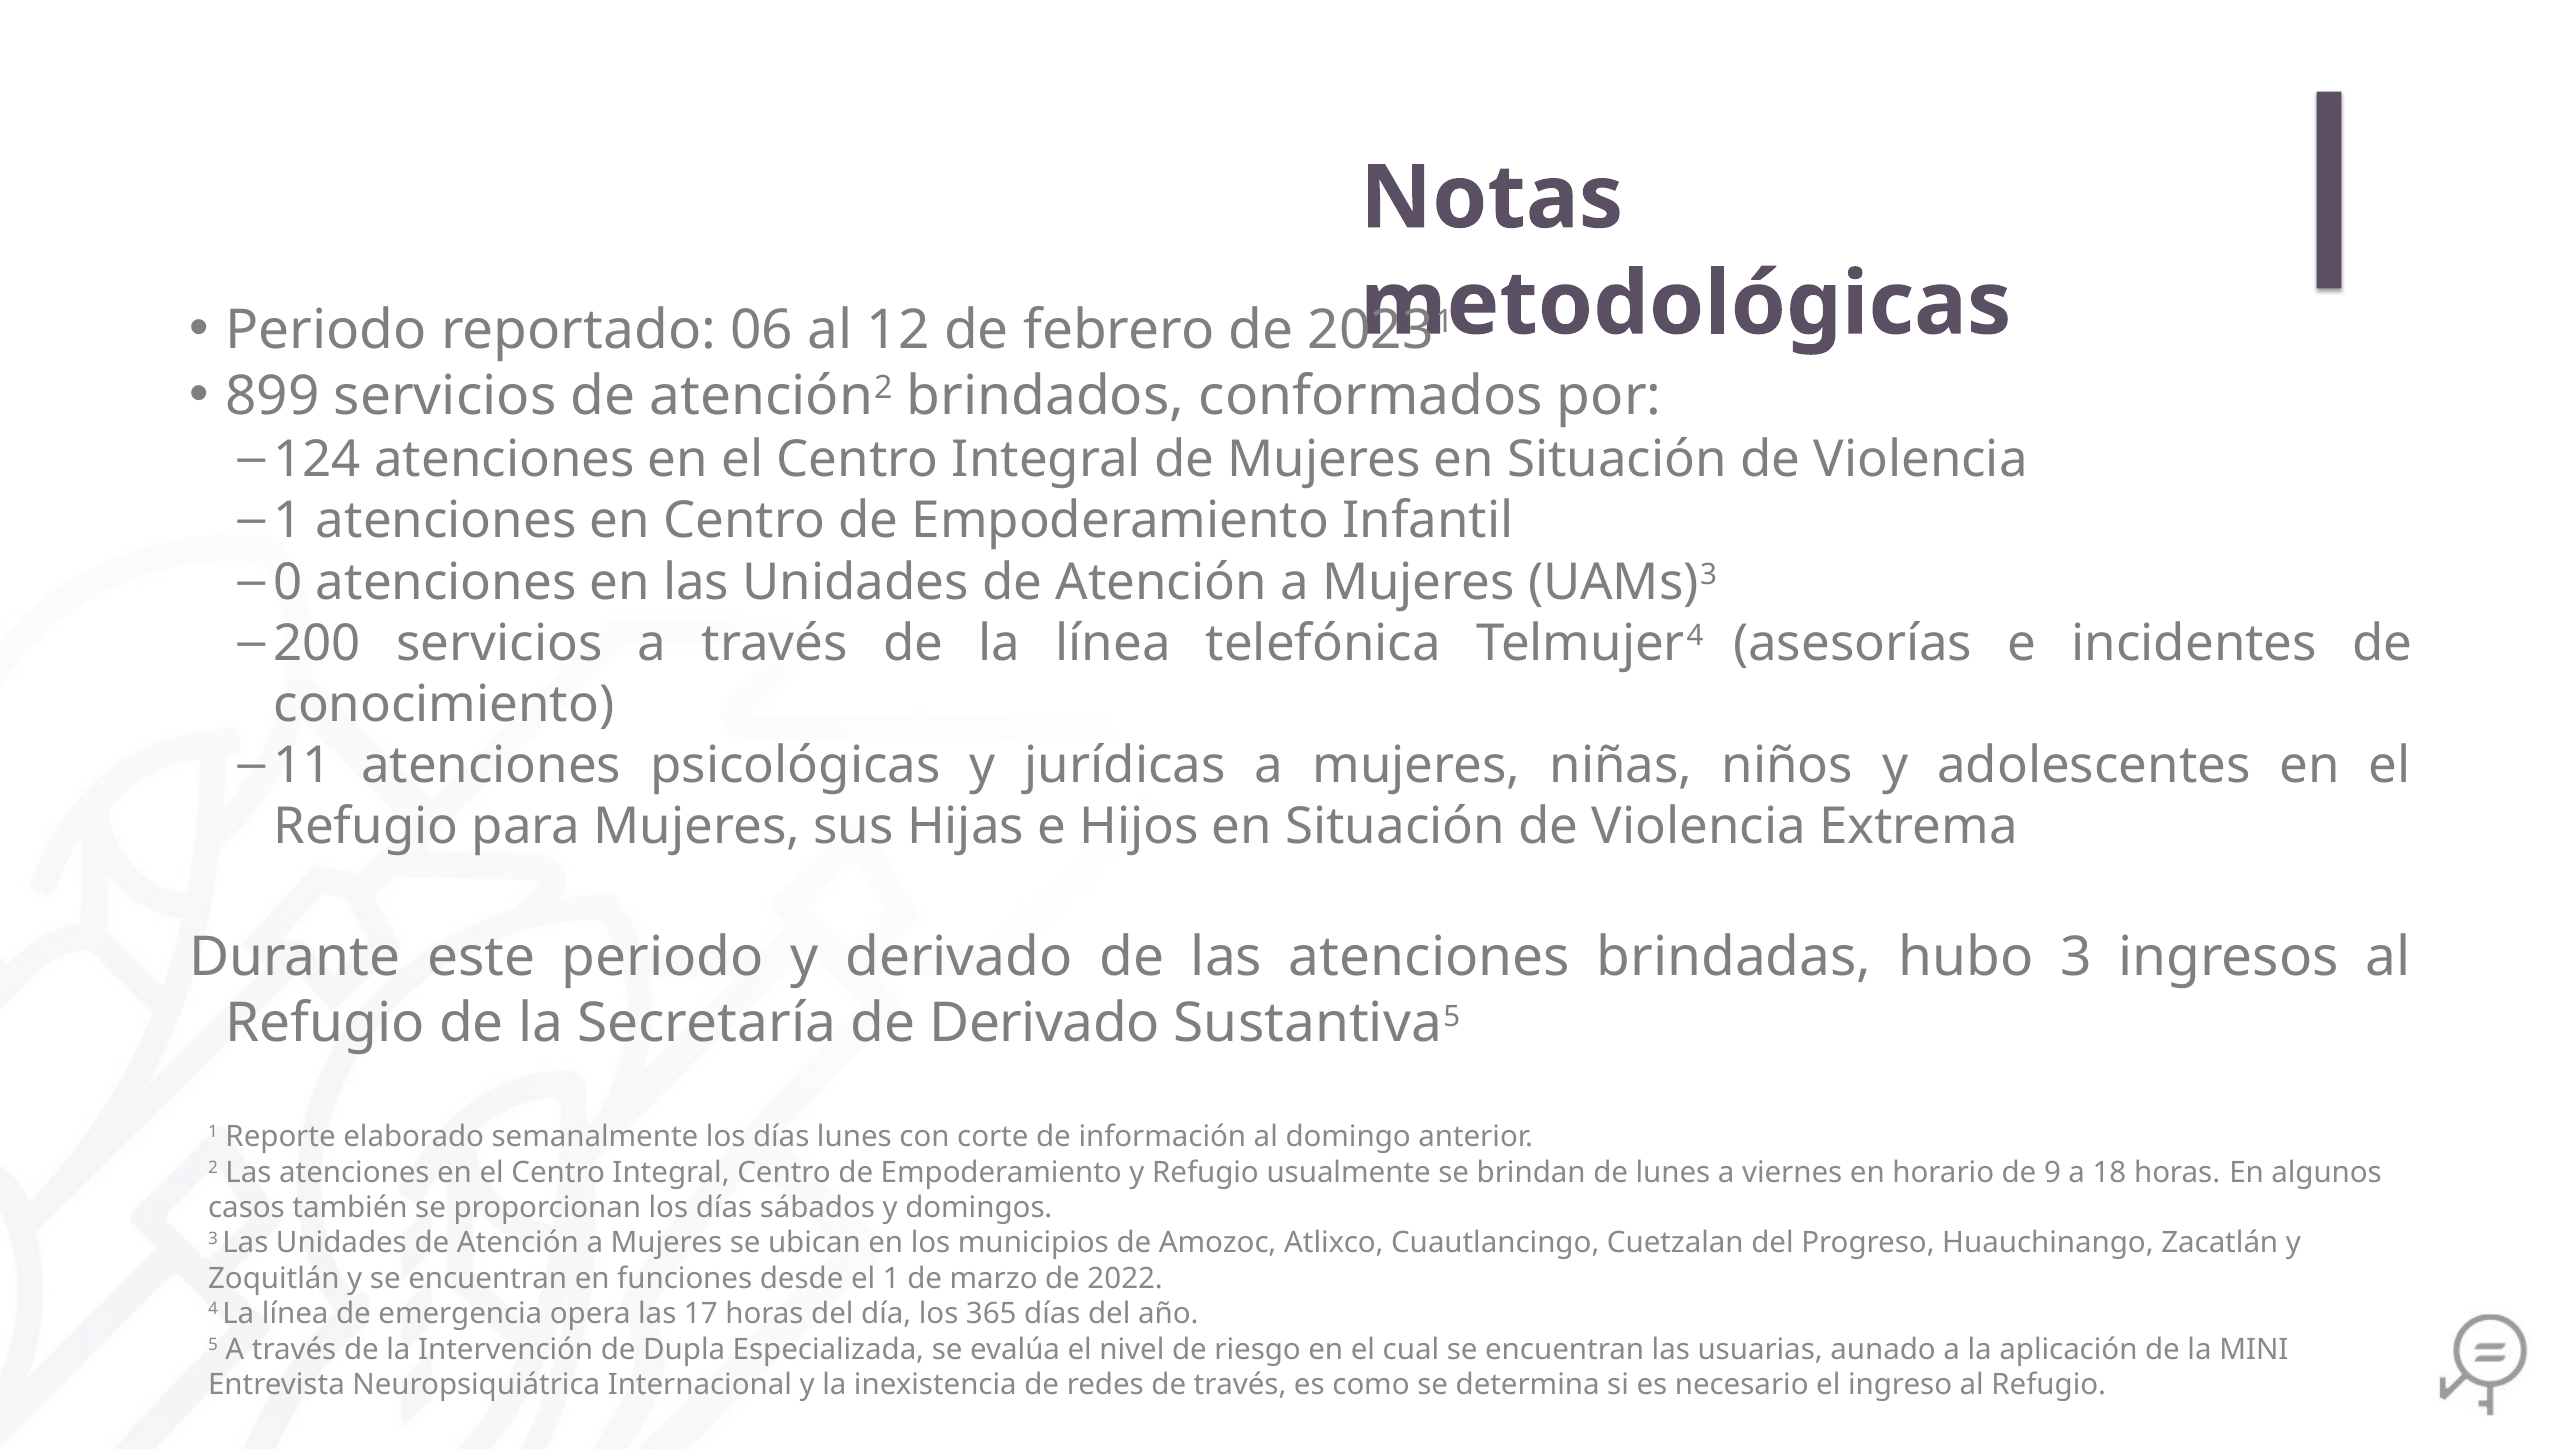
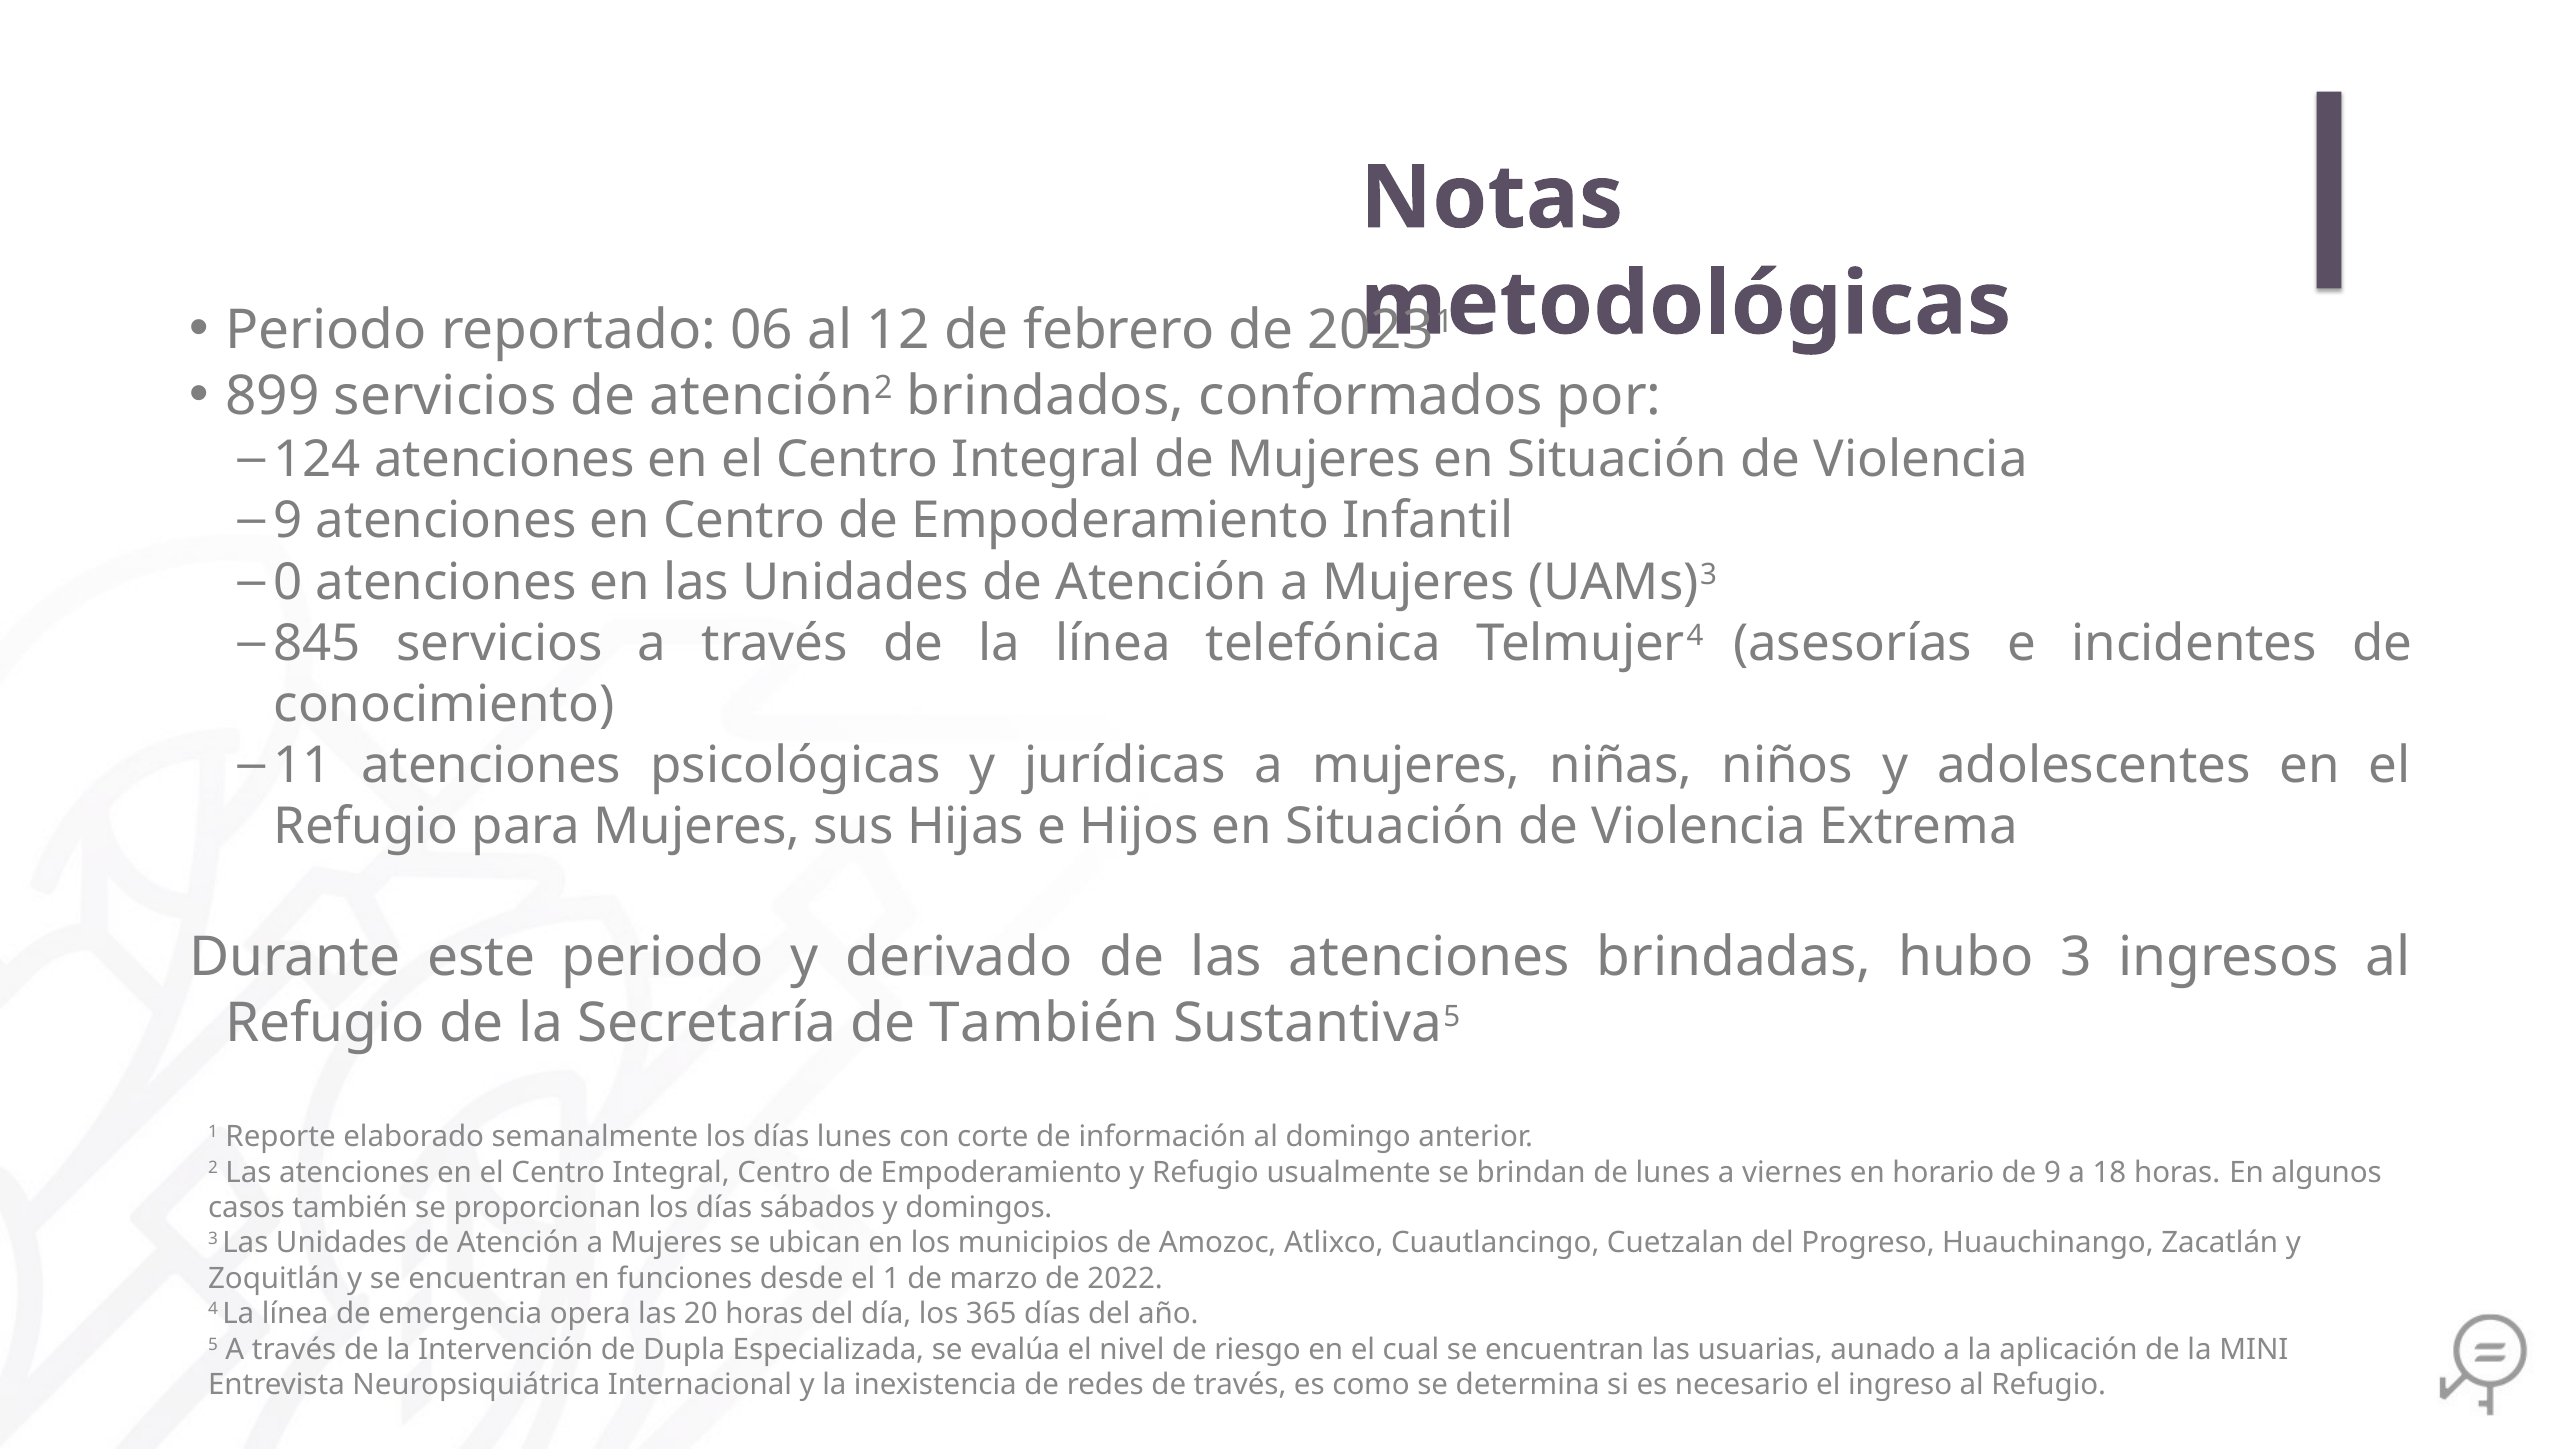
1 at (288, 521): 1 -> 9
200: 200 -> 845
de Derivado: Derivado -> También
17: 17 -> 20
